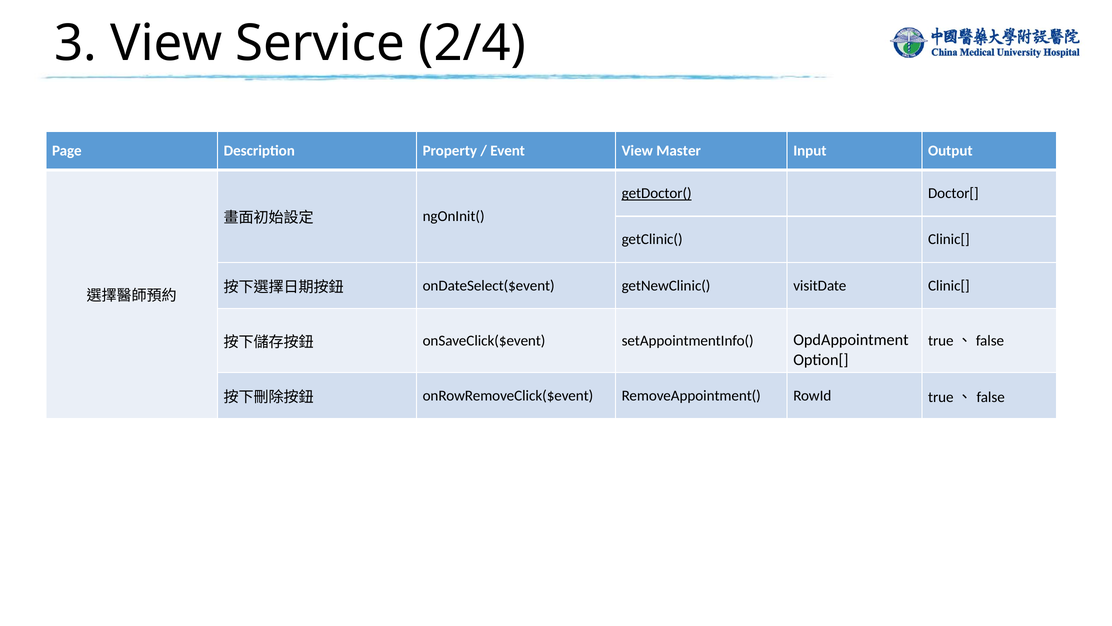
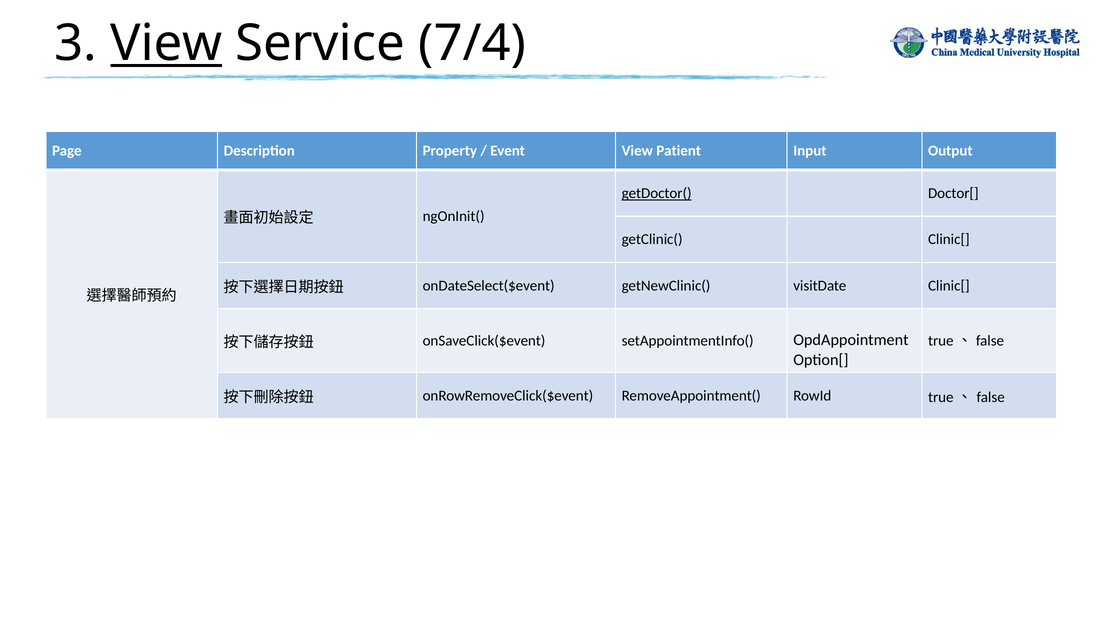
View at (166, 44) underline: none -> present
2/4: 2/4 -> 7/4
Master: Master -> Patient
